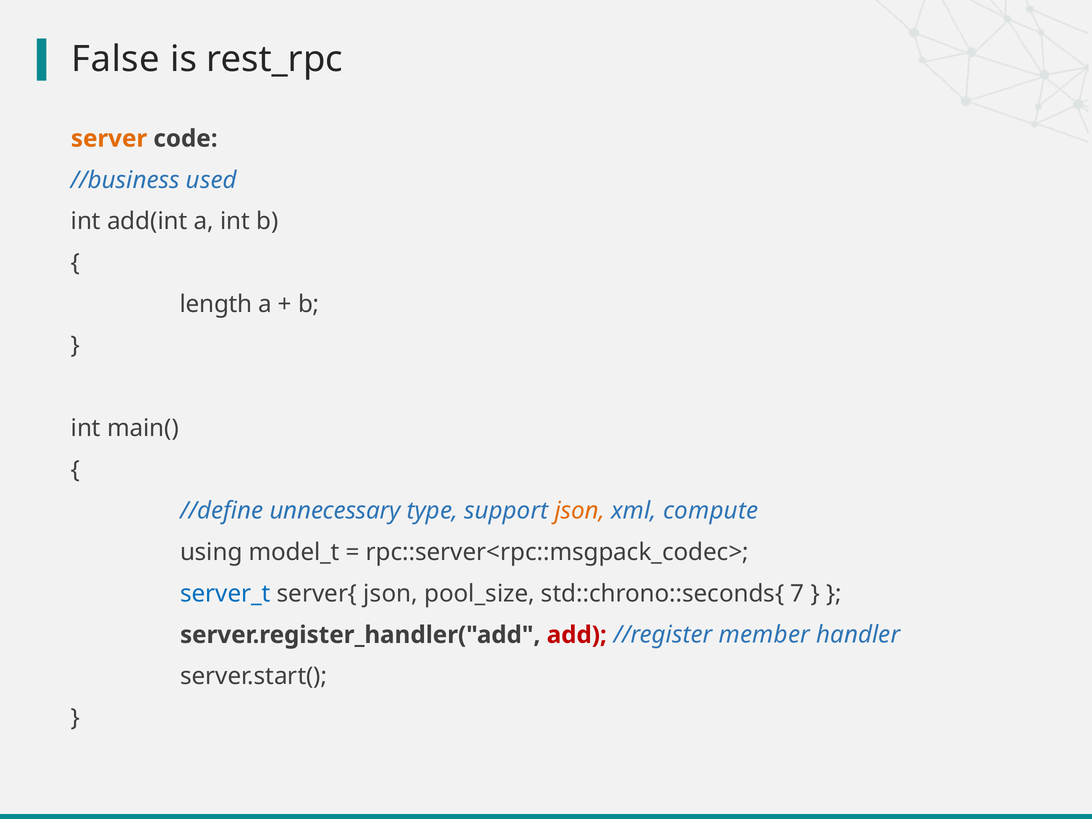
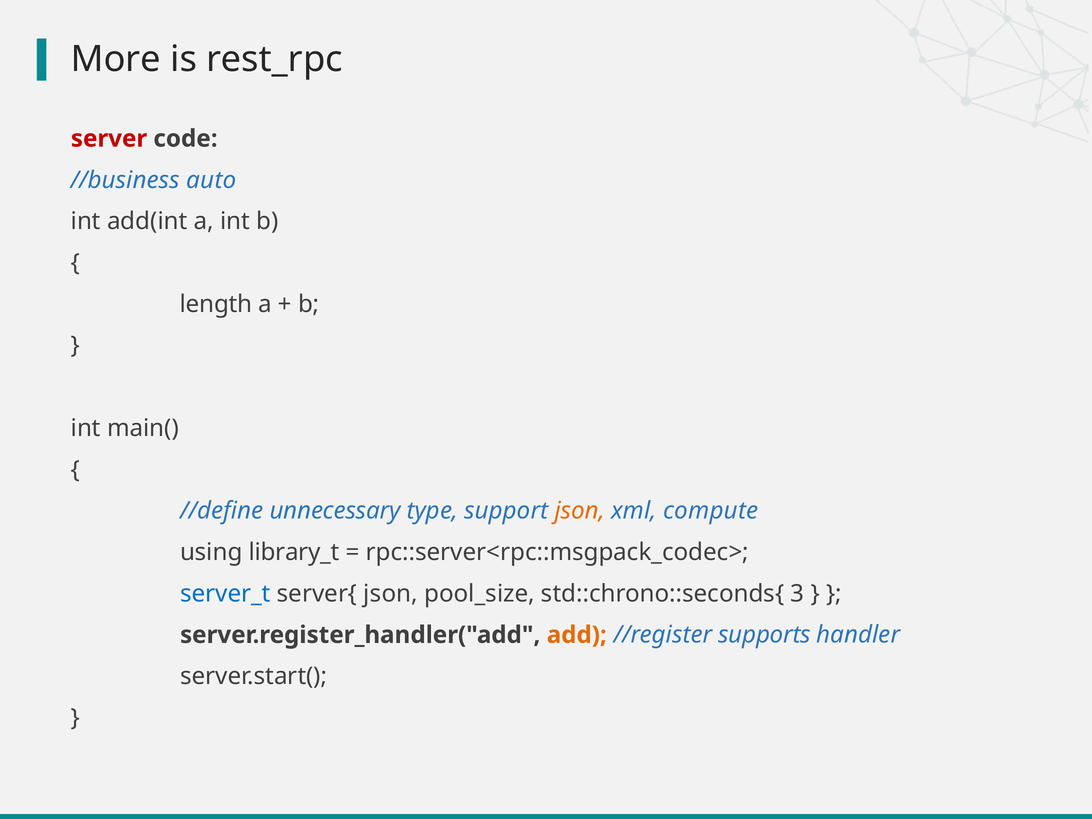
False: False -> More
server colour: orange -> red
used: used -> auto
model_t: model_t -> library_t
7: 7 -> 3
add colour: red -> orange
member: member -> supports
